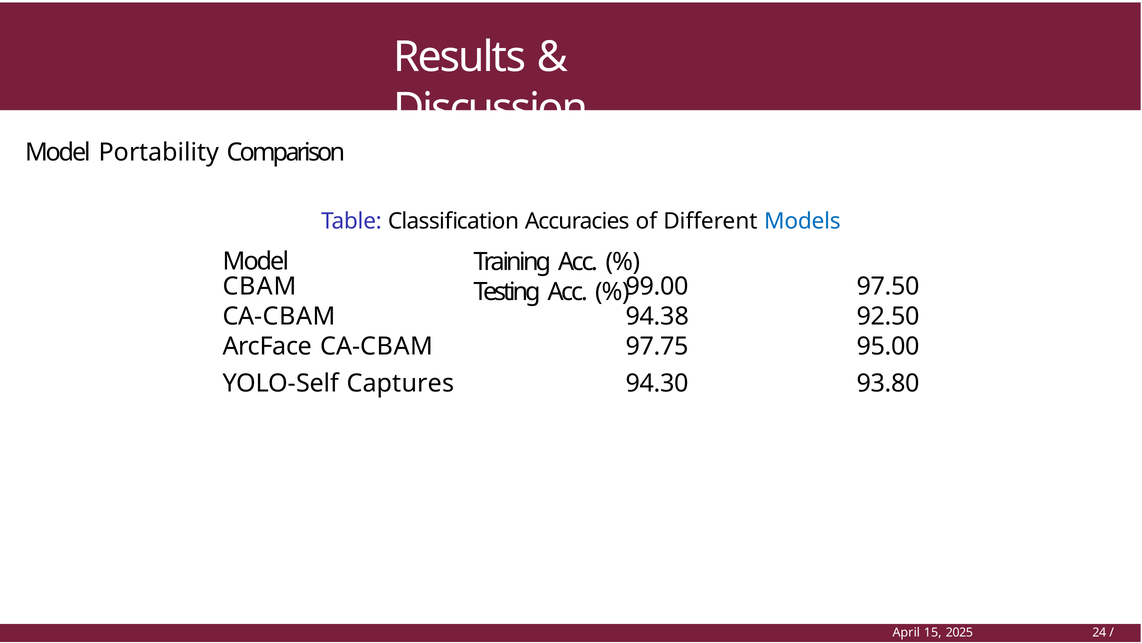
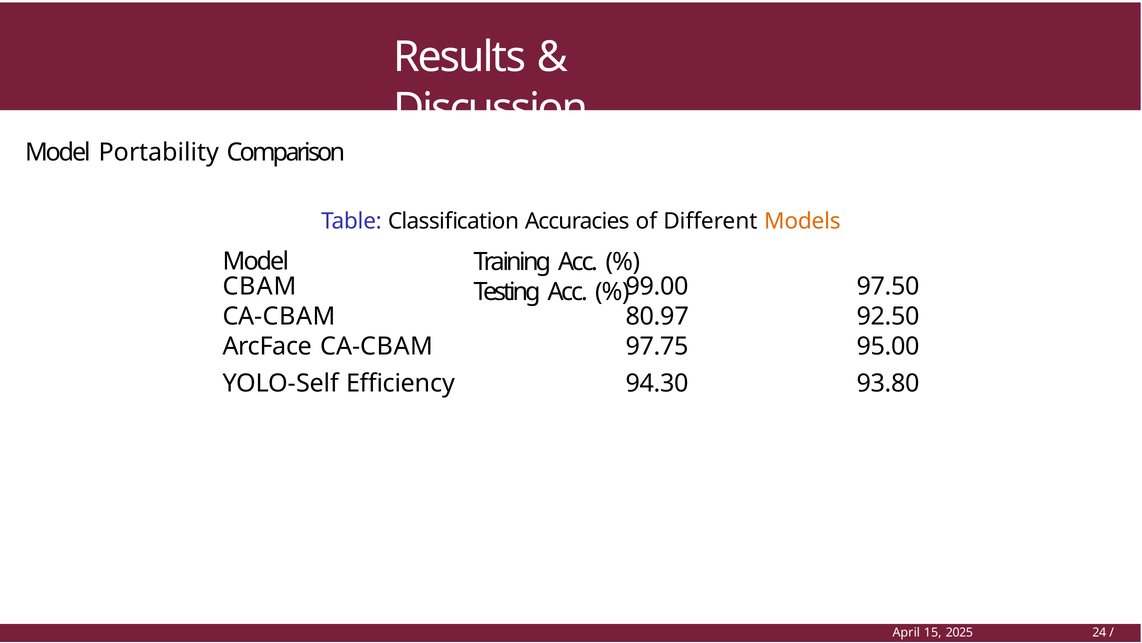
Models colour: blue -> orange
94.38: 94.38 -> 80.97
Captures: Captures -> Efficiency
